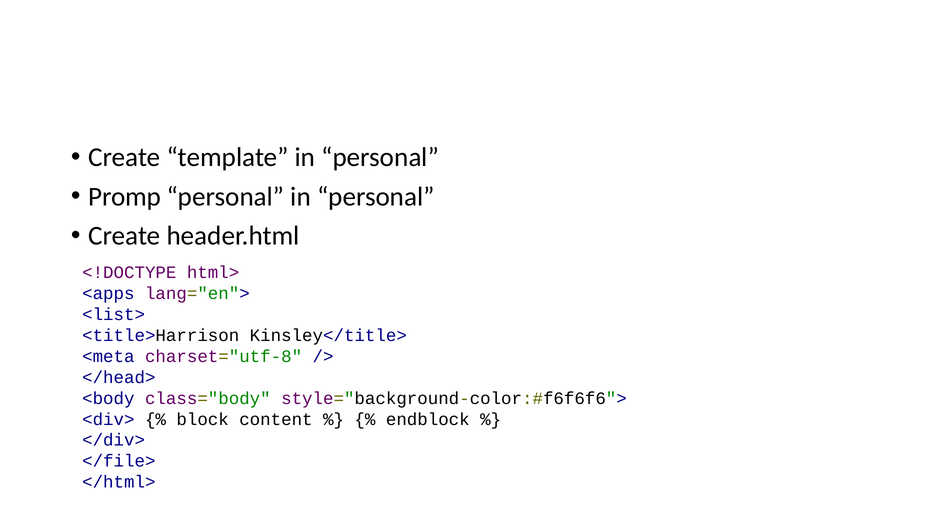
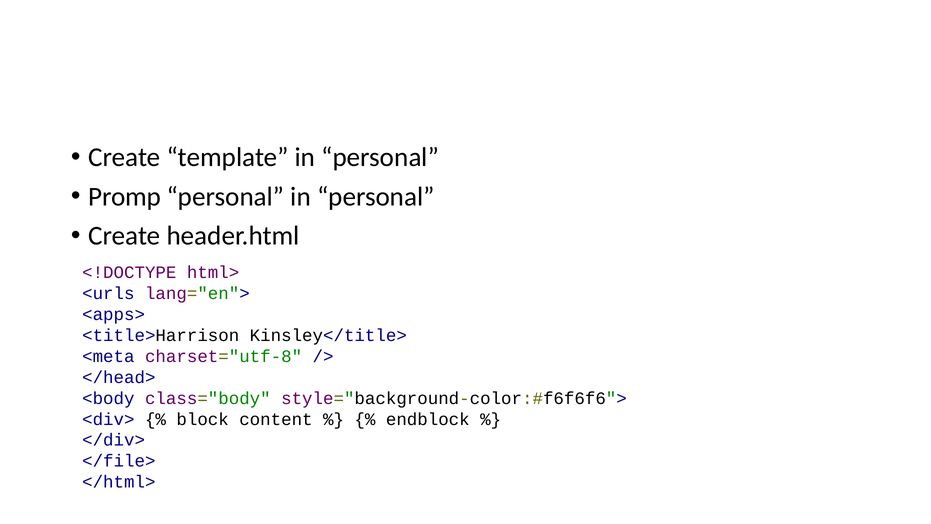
<apps: <apps -> <urls
<list>: <list> -> <apps>
